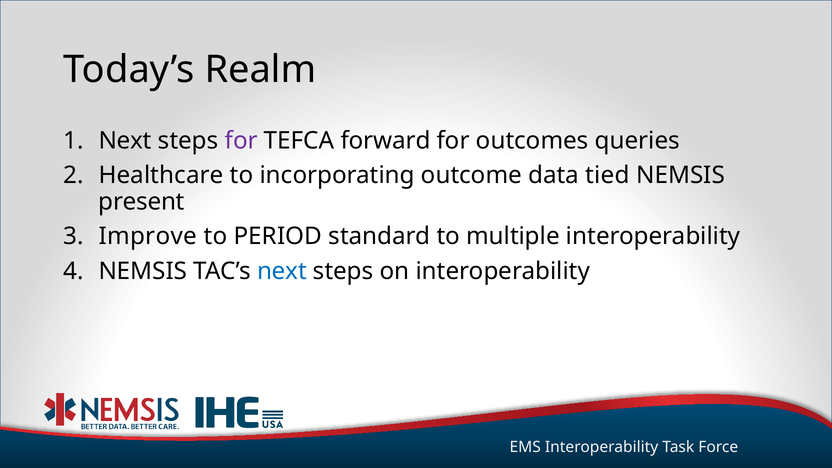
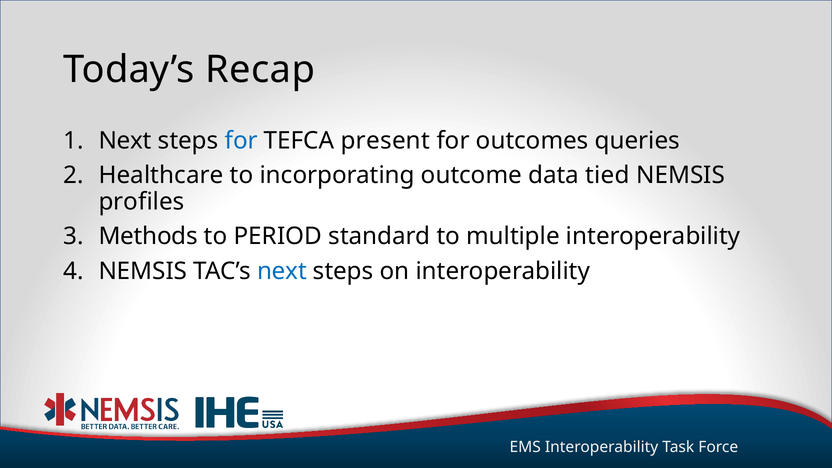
Realm: Realm -> Recap
for at (241, 141) colour: purple -> blue
forward: forward -> present
present: present -> profiles
Improve: Improve -> Methods
